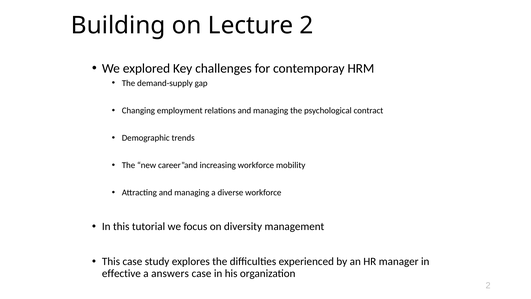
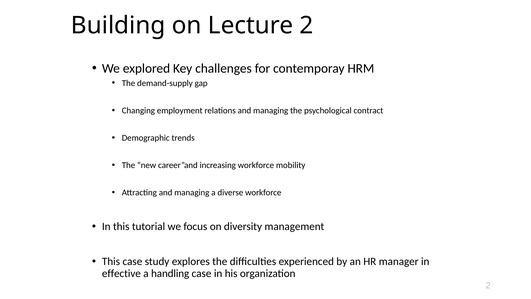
answers: answers -> handling
